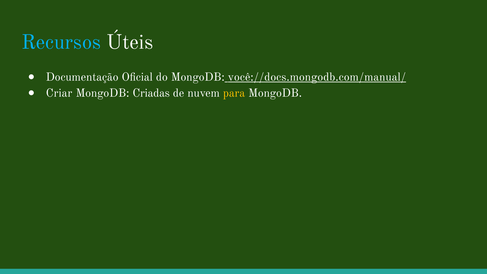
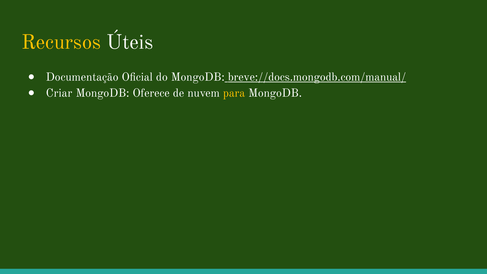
Recursos colour: light blue -> yellow
você://docs.mongodb.com/manual/: você://docs.mongodb.com/manual/ -> breve://docs.mongodb.com/manual/
Criadas: Criadas -> Oferece
